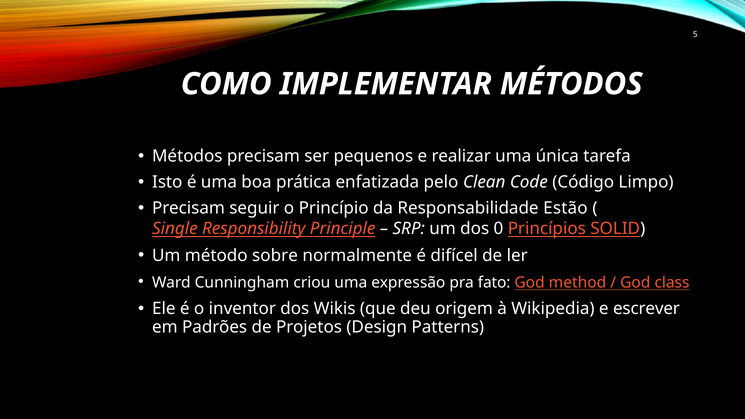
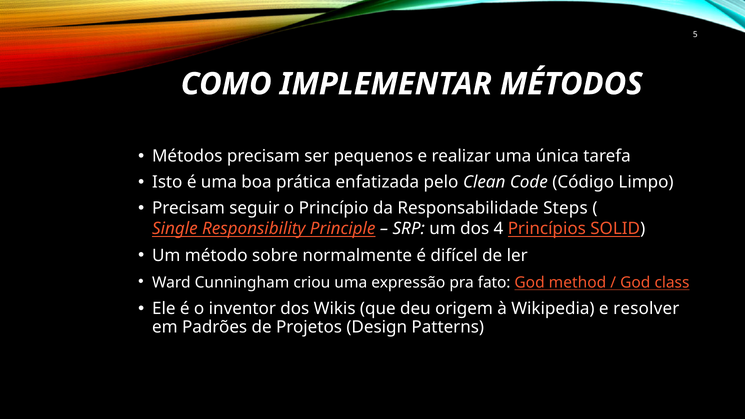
Estão: Estão -> Steps
0: 0 -> 4
escrever: escrever -> resolver
